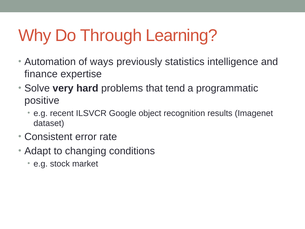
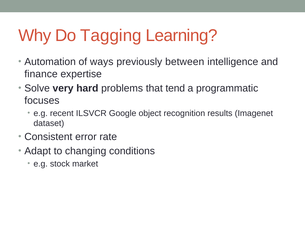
Through: Through -> Tagging
statistics: statistics -> between
positive: positive -> focuses
